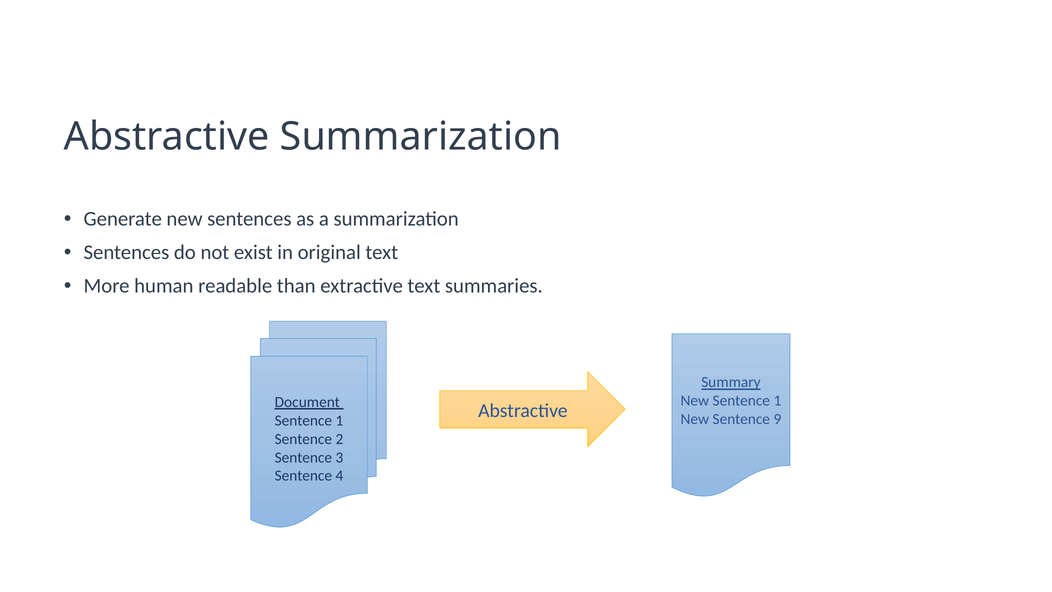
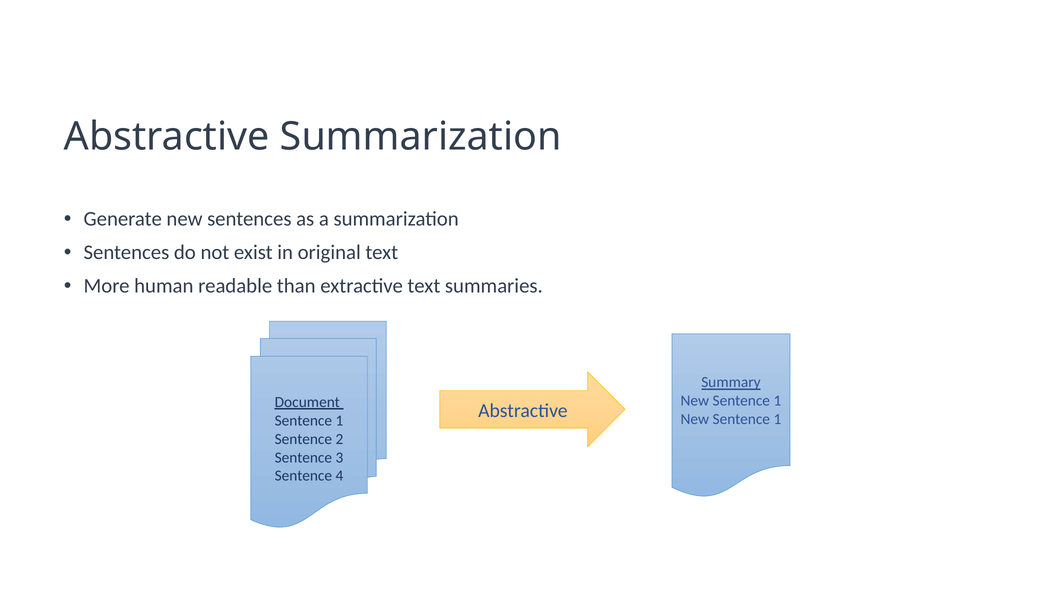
9 at (777, 419): 9 -> 1
